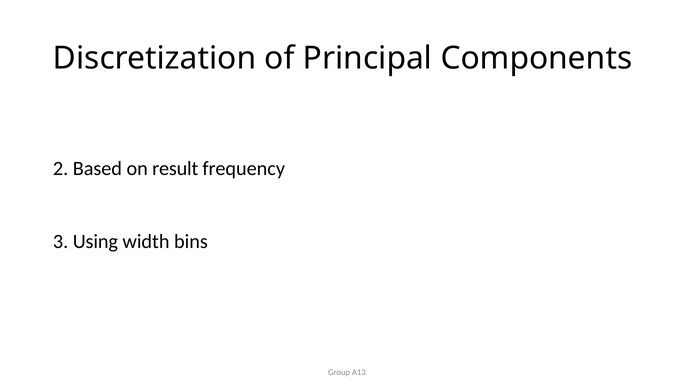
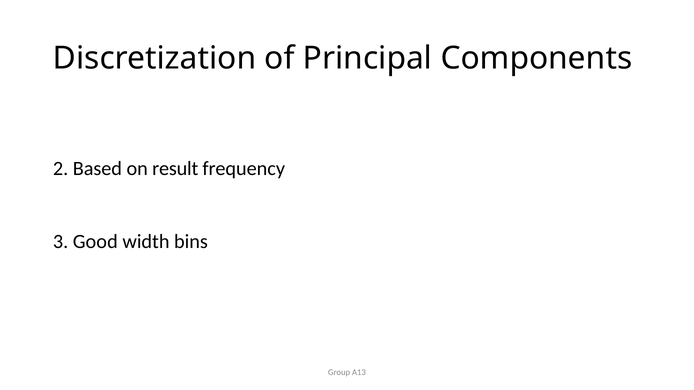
Using: Using -> Good
